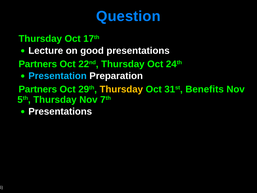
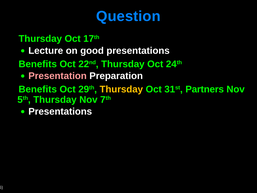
Partners at (38, 64): Partners -> Benefits
Presentation colour: light blue -> pink
Partners at (38, 89): Partners -> Benefits
Benefits: Benefits -> Partners
